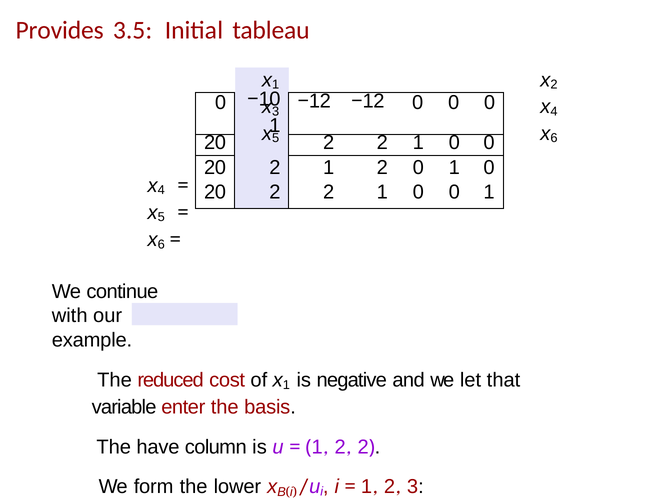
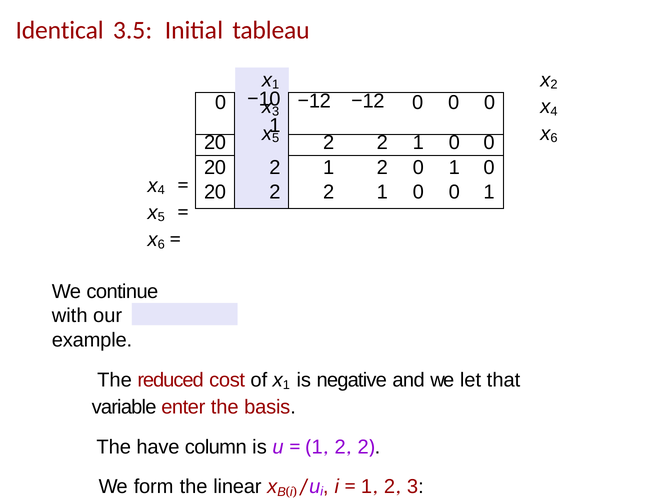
Provides: Provides -> Identical
lower: lower -> linear
